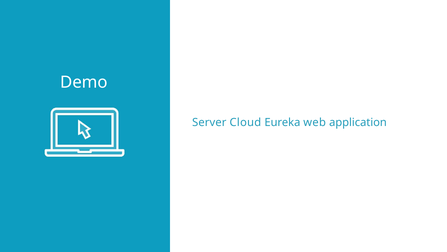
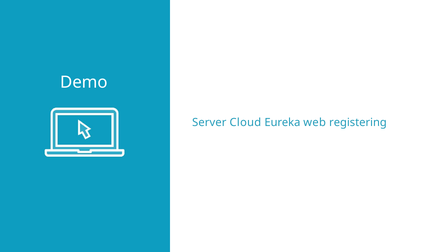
application: application -> registering
